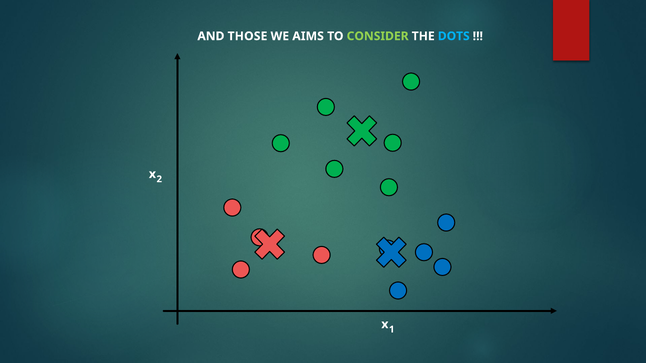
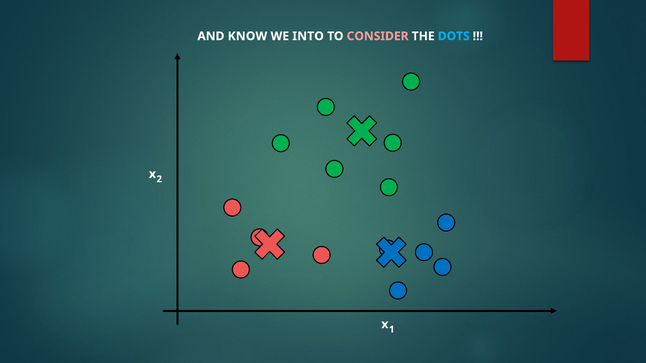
THOSE: THOSE -> KNOW
AIMS: AIMS -> INTO
CONSIDER colour: light green -> pink
